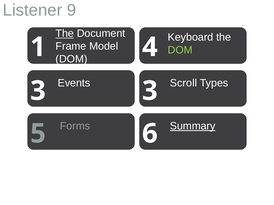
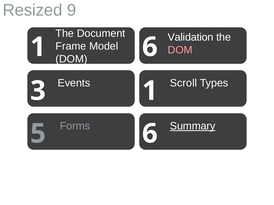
Listener: Listener -> Resized
The at (65, 34) underline: present -> none
Keyboard: Keyboard -> Validation
1 4: 4 -> 6
DOM at (180, 50) colour: light green -> pink
3 3: 3 -> 1
